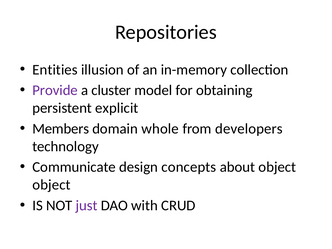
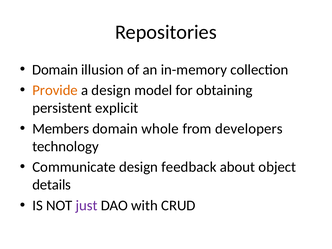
Entities at (55, 70): Entities -> Domain
Provide colour: purple -> orange
a cluster: cluster -> design
concepts: concepts -> feedback
object at (51, 185): object -> details
